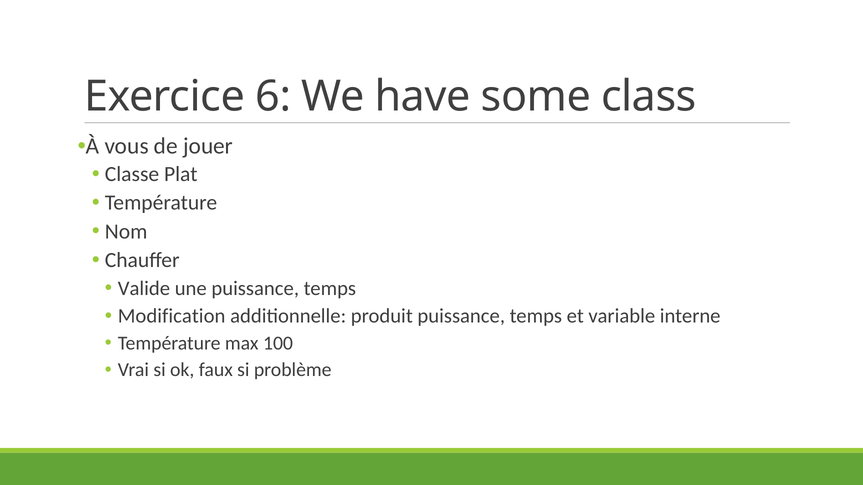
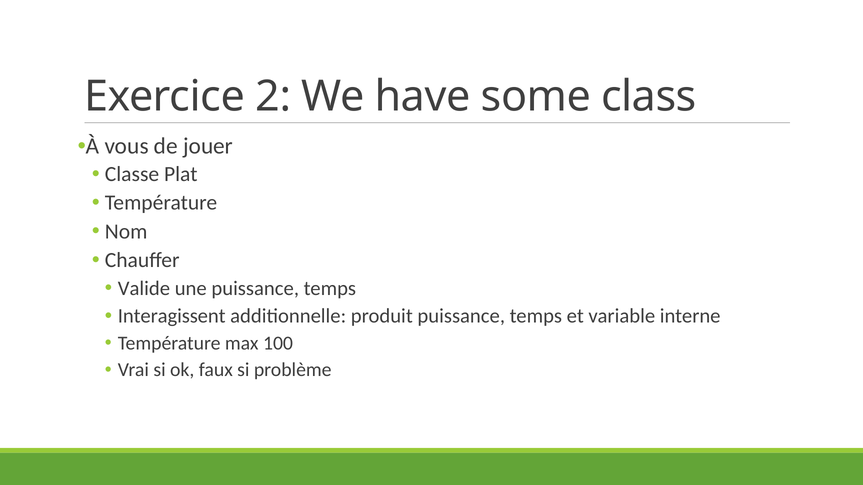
6: 6 -> 2
Modification: Modification -> Interagissent
